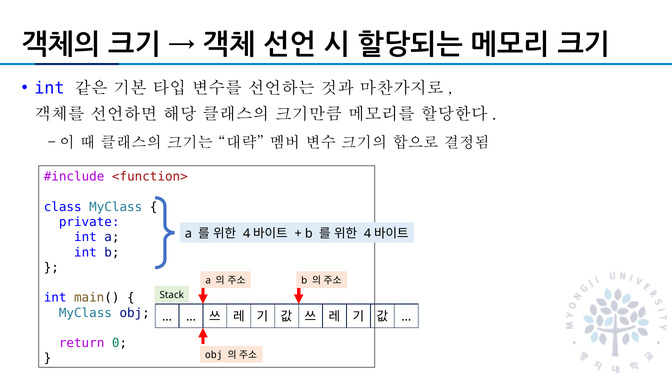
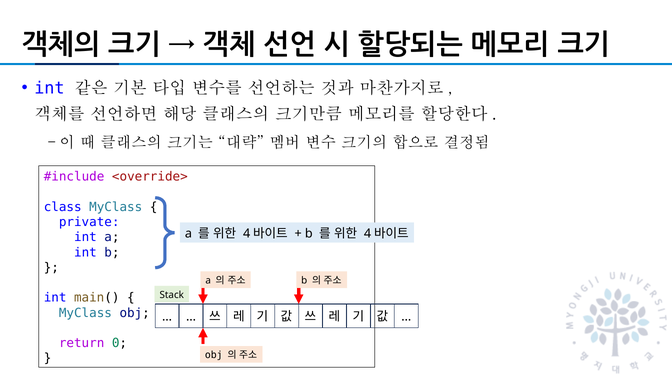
<function>: <function> -> <override>
